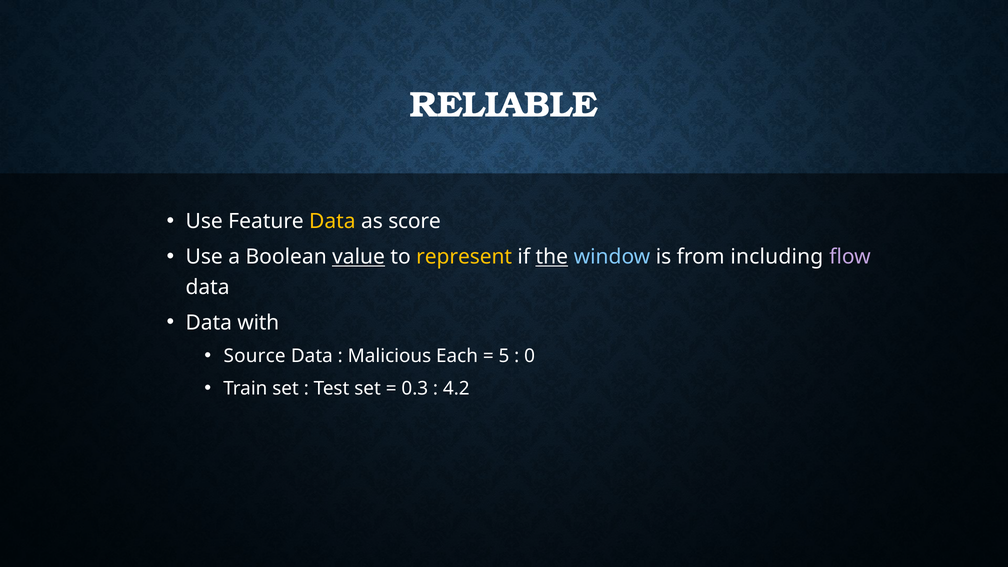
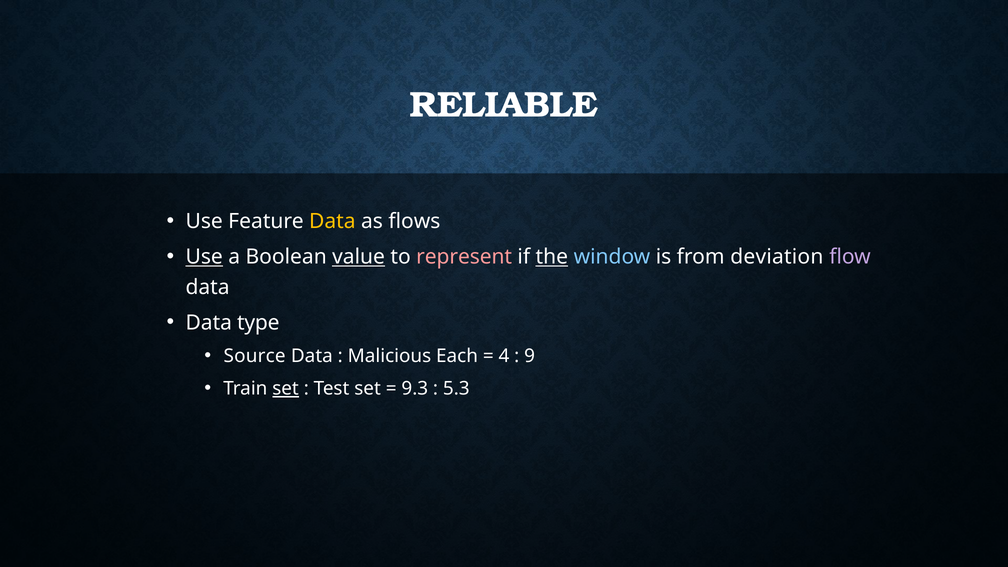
score: score -> flows
Use at (204, 257) underline: none -> present
represent colour: yellow -> pink
including: including -> deviation
with: with -> type
5: 5 -> 4
0: 0 -> 9
set at (286, 389) underline: none -> present
0.3: 0.3 -> 9.3
4.2: 4.2 -> 5.3
